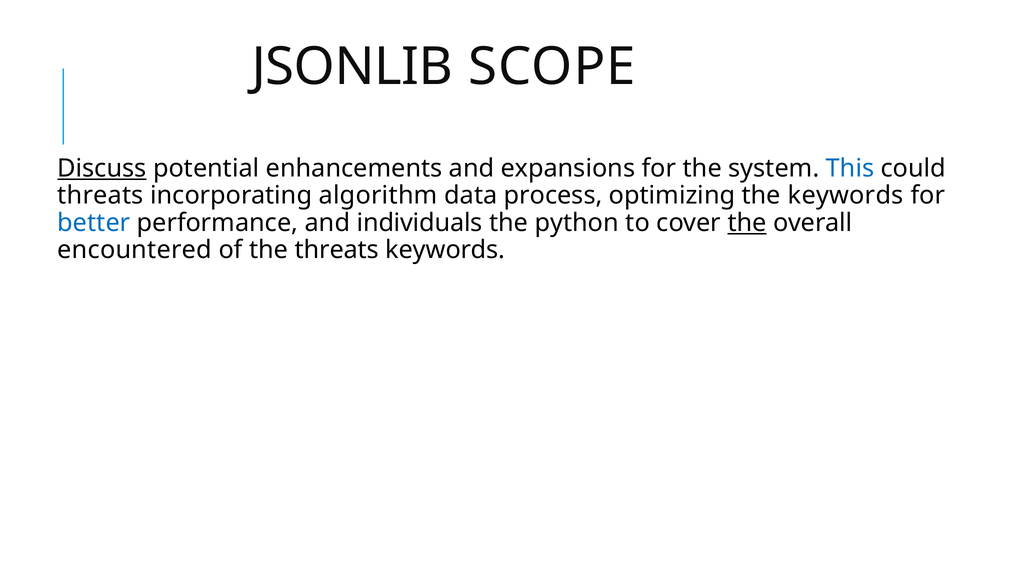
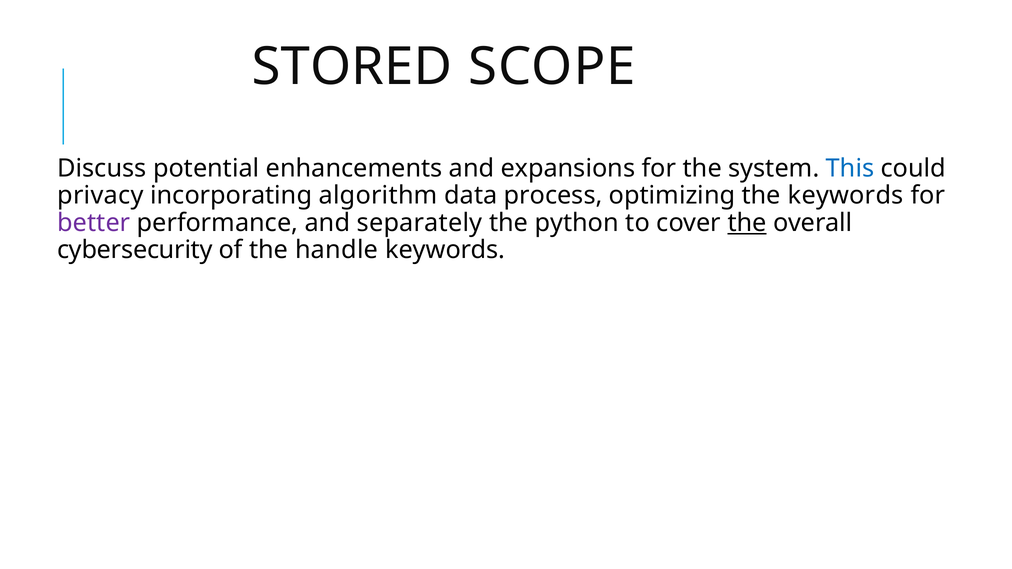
JSONLIB: JSONLIB -> STORED
Discuss underline: present -> none
threats at (100, 196): threats -> privacy
better colour: blue -> purple
individuals: individuals -> separately
encountered: encountered -> cybersecurity
the threats: threats -> handle
